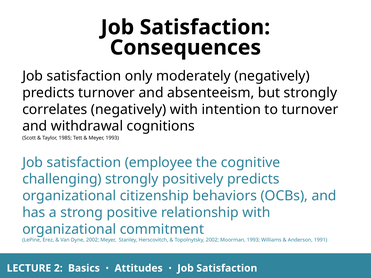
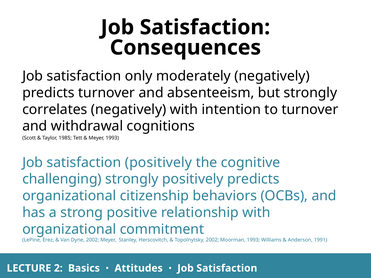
satisfaction employee: employee -> positively
